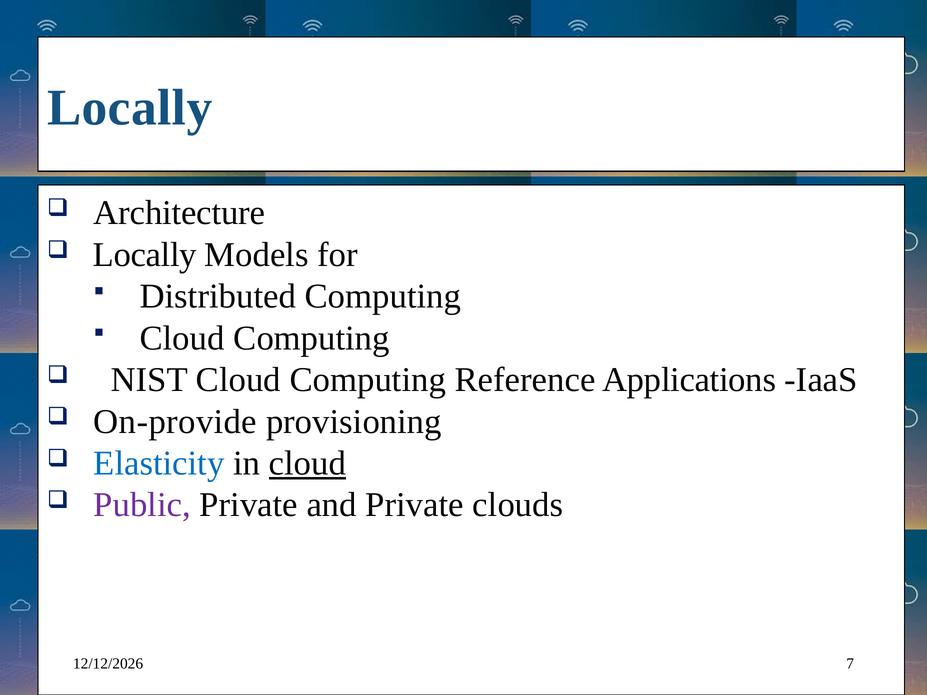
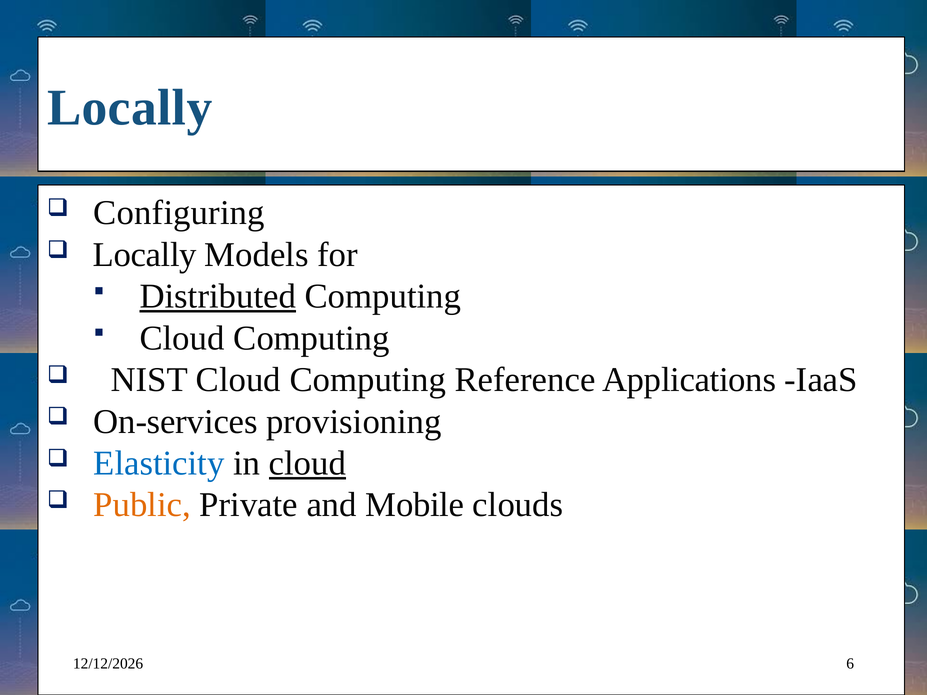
Architecture: Architecture -> Configuring
Distributed underline: none -> present
On-provide: On-provide -> On-services
Public colour: purple -> orange
and Private: Private -> Mobile
7: 7 -> 6
